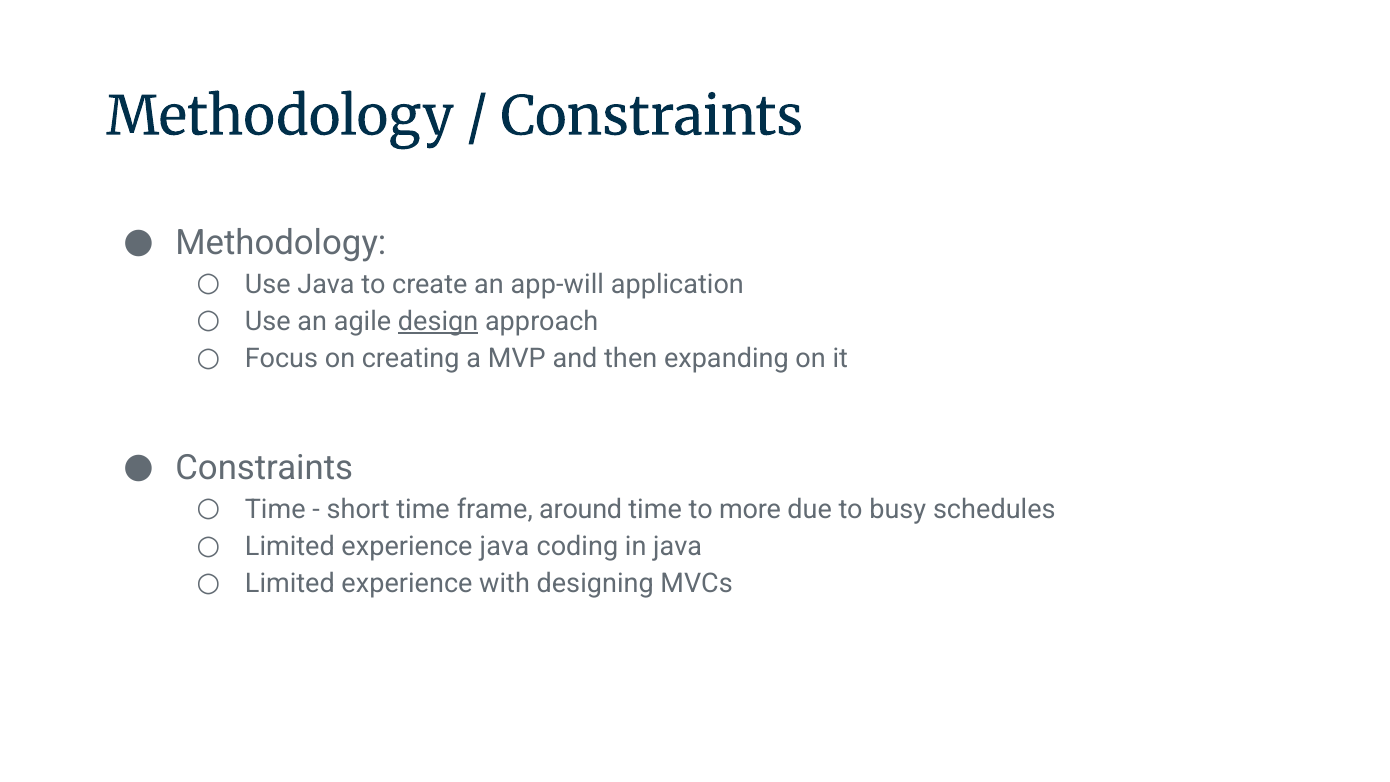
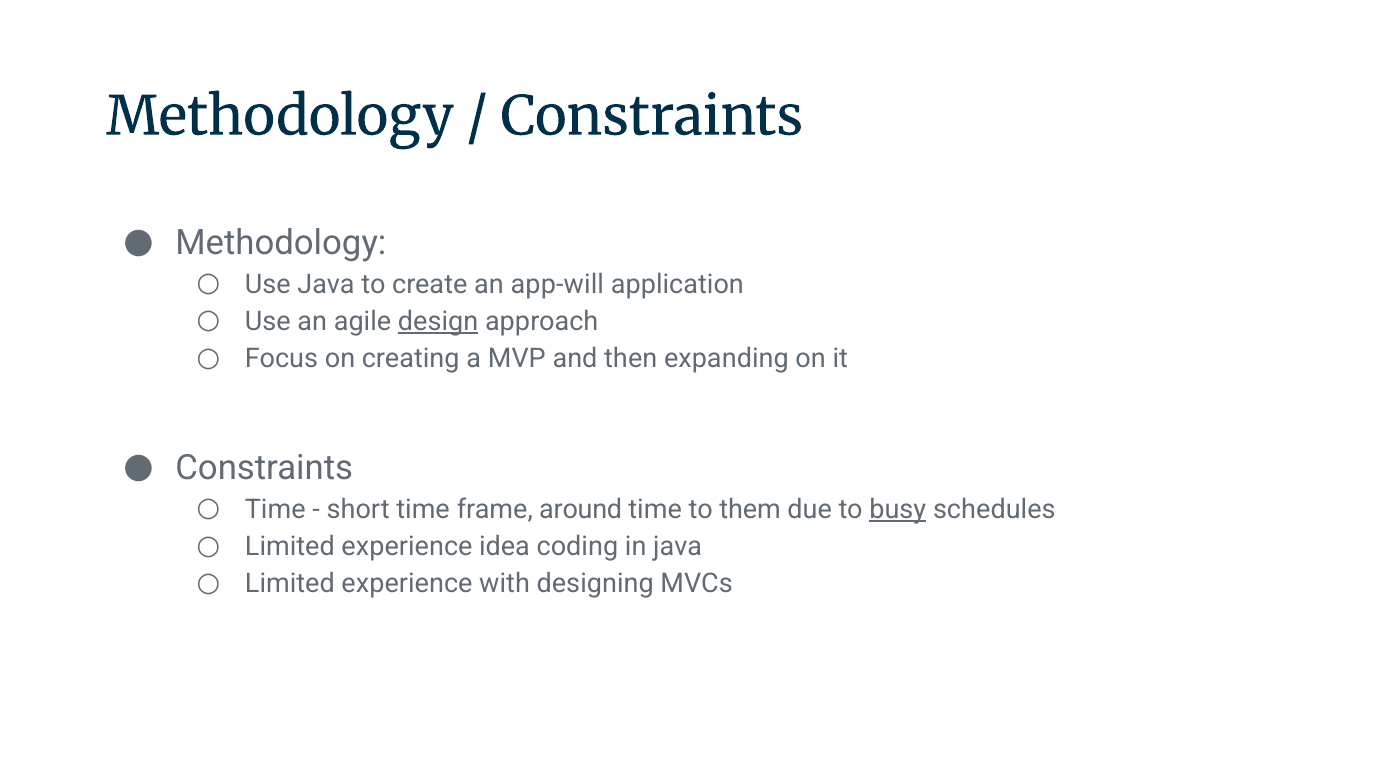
more: more -> them
busy underline: none -> present
experience java: java -> idea
